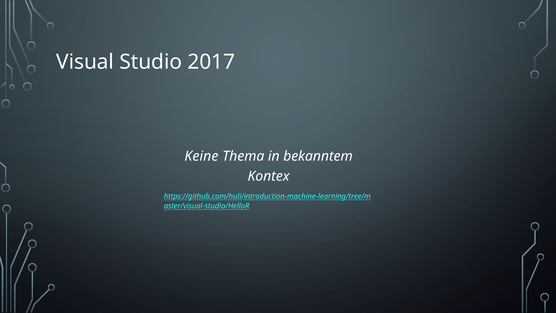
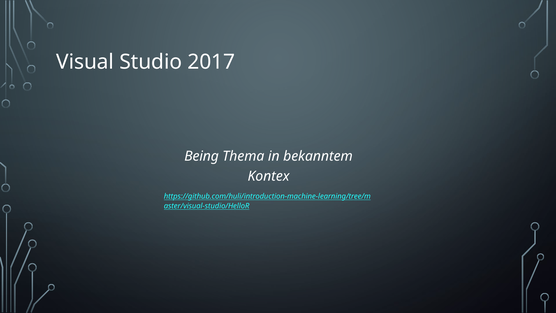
Keine: Keine -> Being
